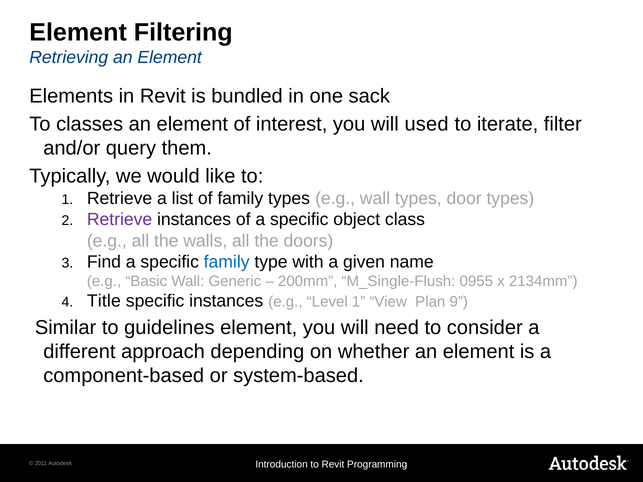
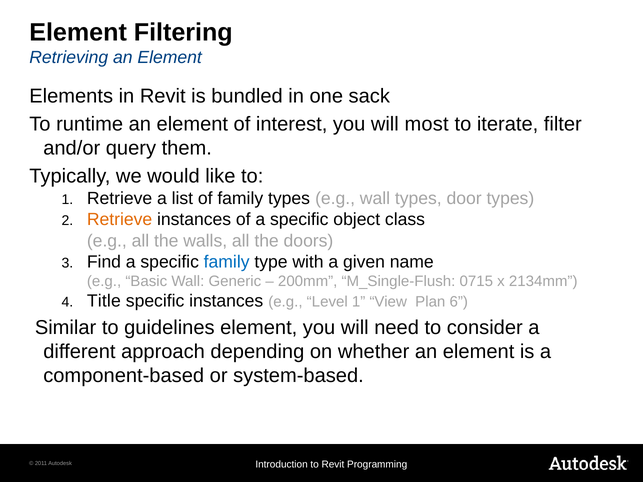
classes: classes -> runtime
used: used -> most
Retrieve at (120, 220) colour: purple -> orange
0955: 0955 -> 0715
9: 9 -> 6
